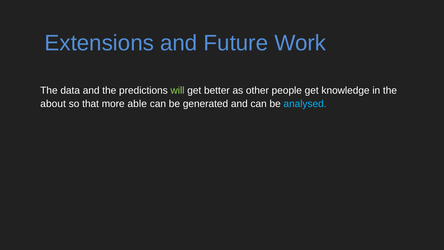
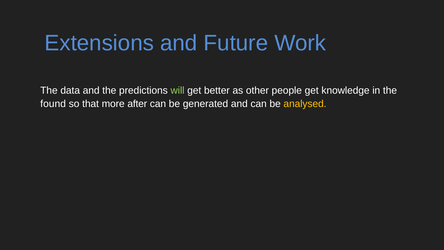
about: about -> found
able: able -> after
analysed colour: light blue -> yellow
